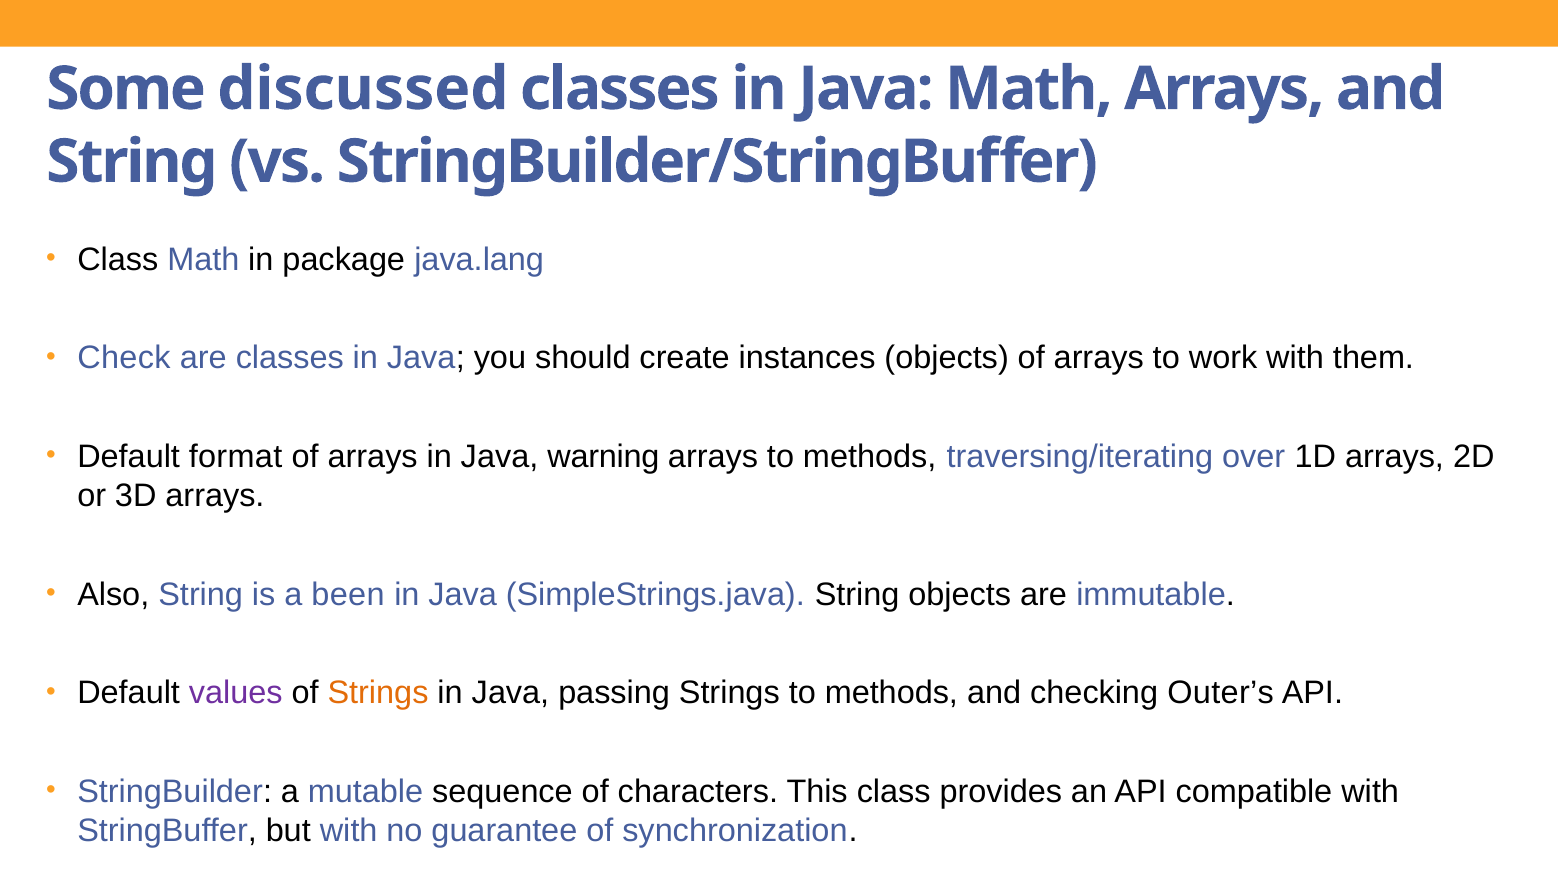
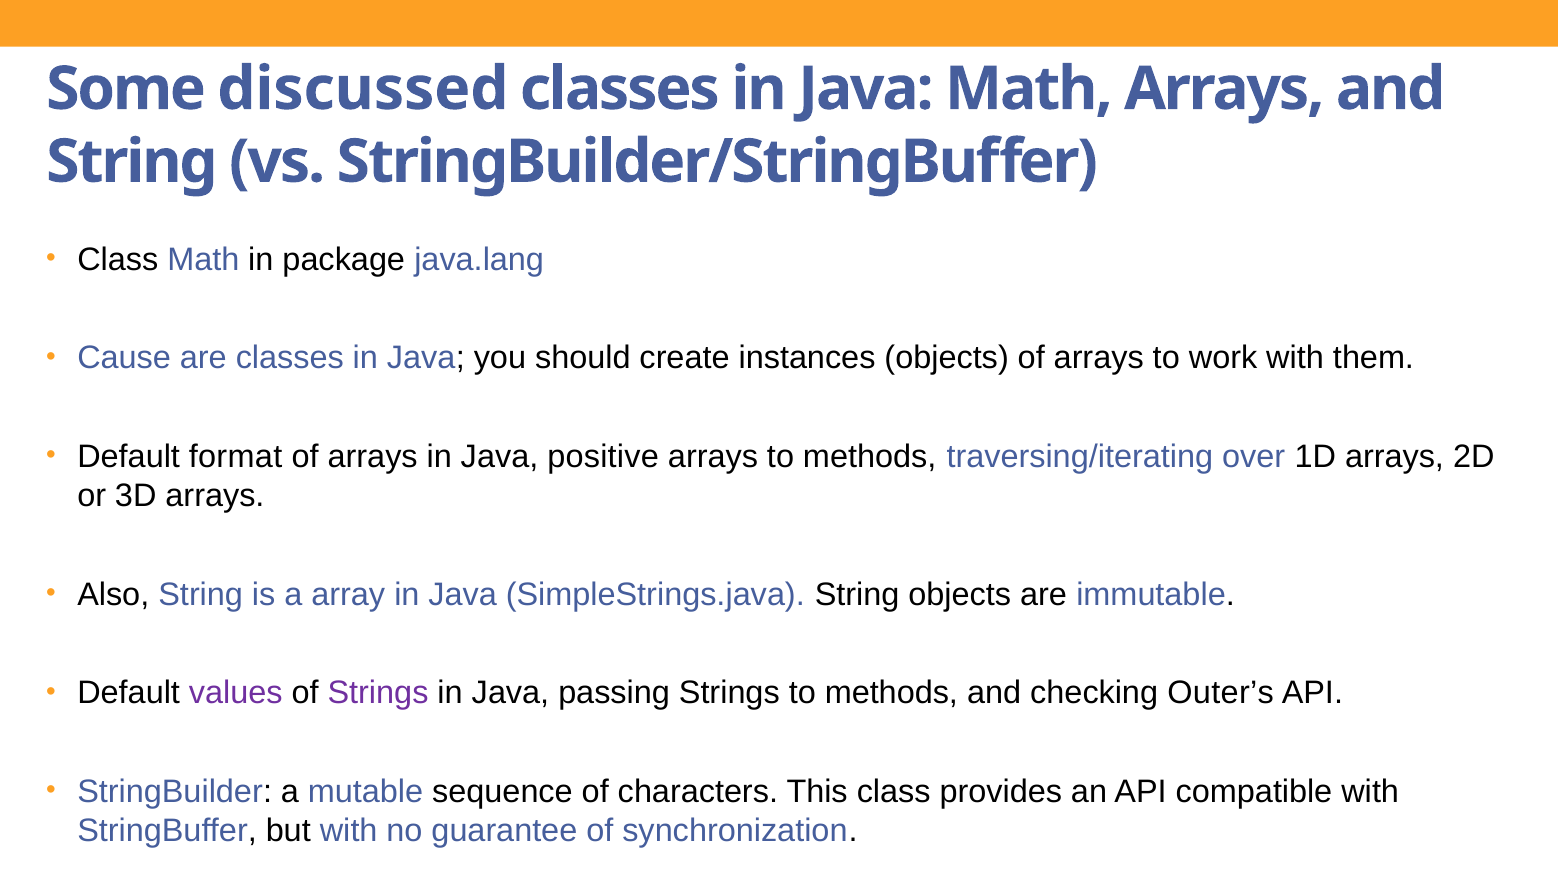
Check: Check -> Cause
warning: warning -> positive
been: been -> array
Strings at (378, 693) colour: orange -> purple
